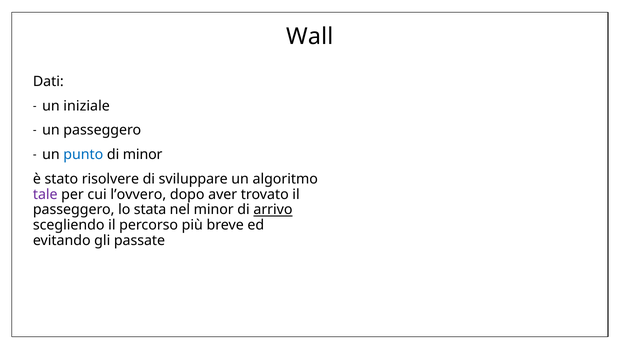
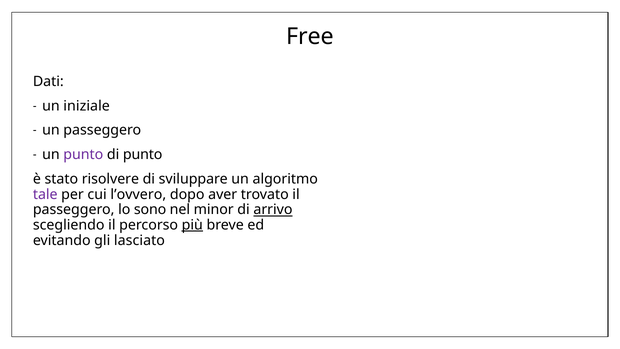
Wall: Wall -> Free
punto at (83, 155) colour: blue -> purple
di minor: minor -> punto
stata: stata -> sono
più underline: none -> present
passate: passate -> lasciato
